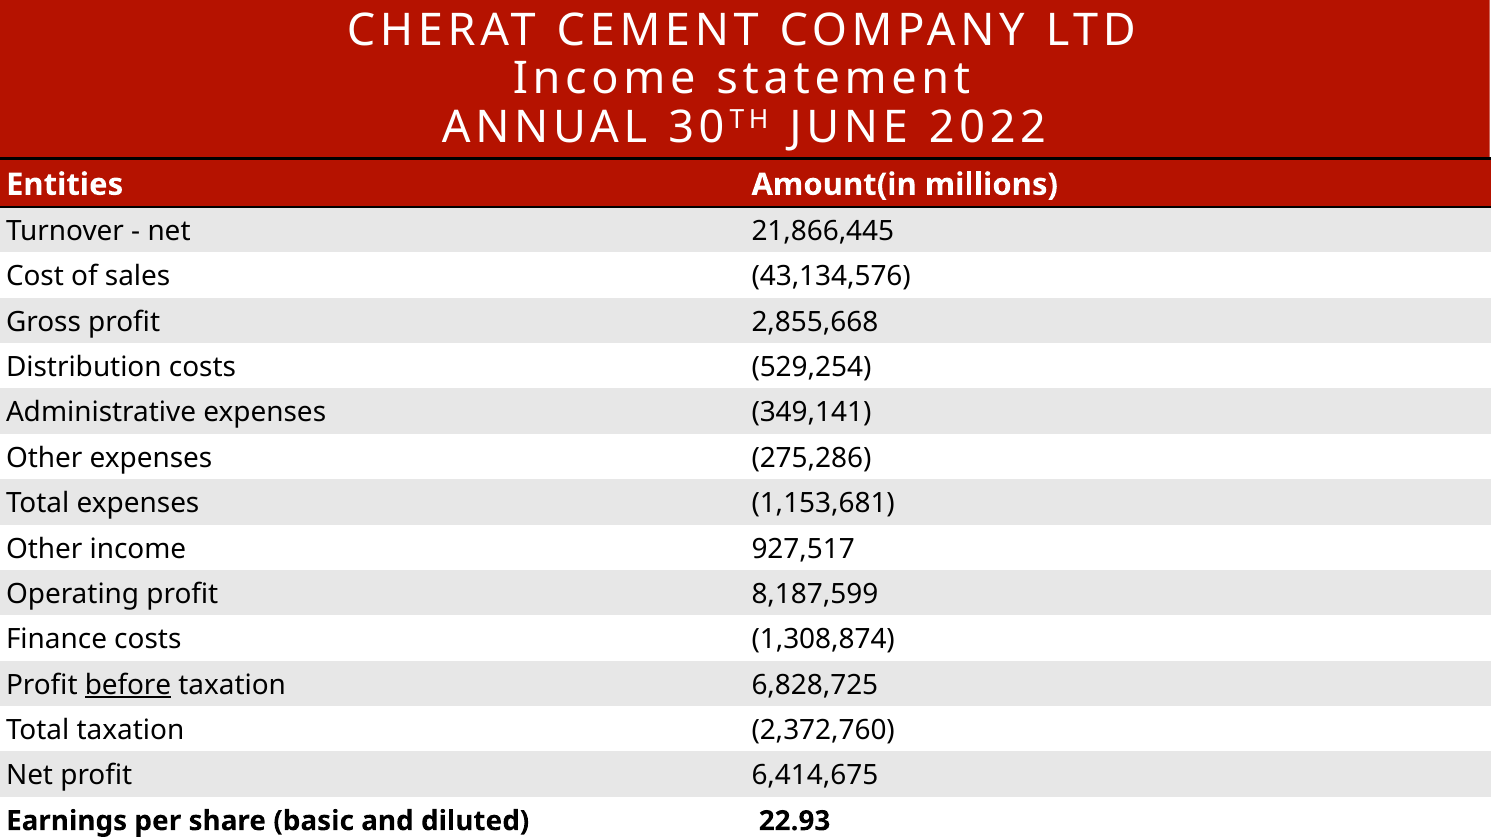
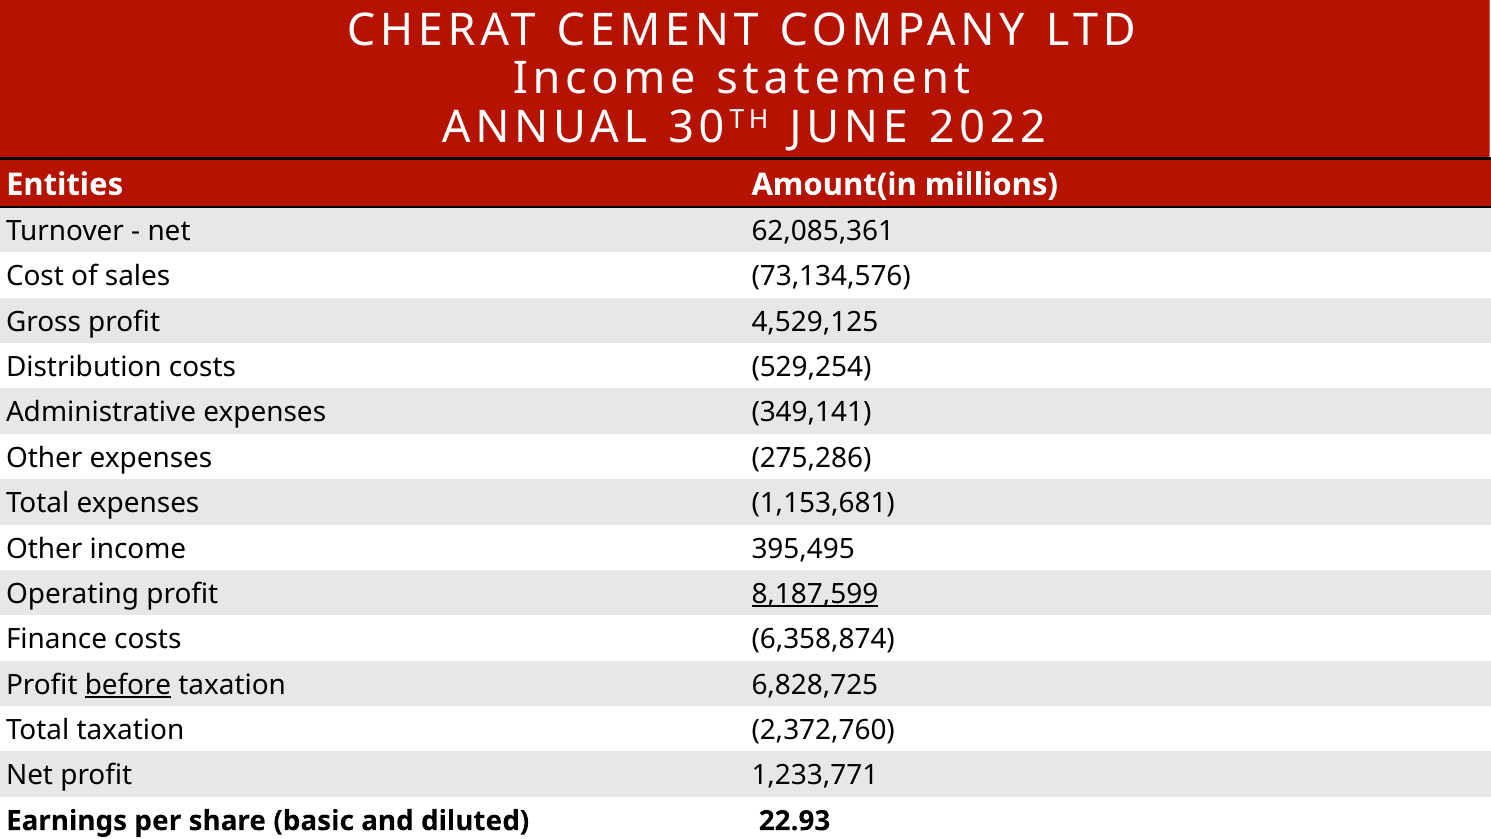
21,866,445: 21,866,445 -> 62,085,361
43,134,576: 43,134,576 -> 73,134,576
2,855,668: 2,855,668 -> 4,529,125
927,517: 927,517 -> 395,495
8,187,599 underline: none -> present
1,308,874: 1,308,874 -> 6,358,874
6,414,675: 6,414,675 -> 1,233,771
